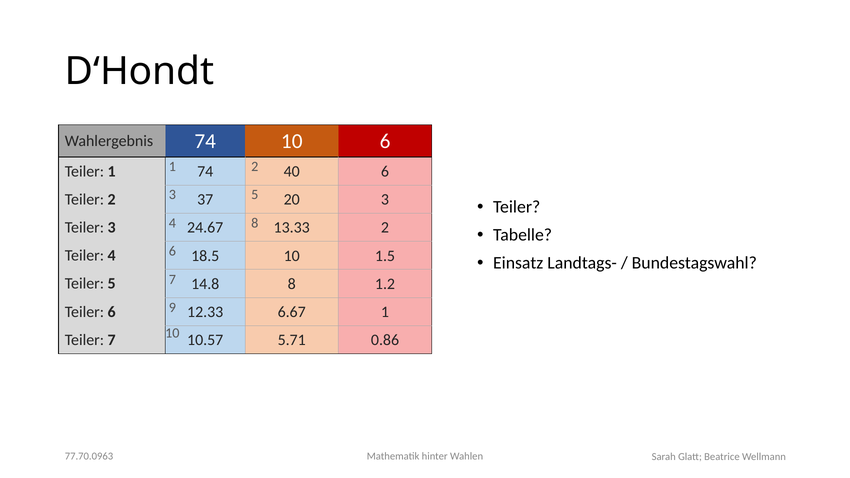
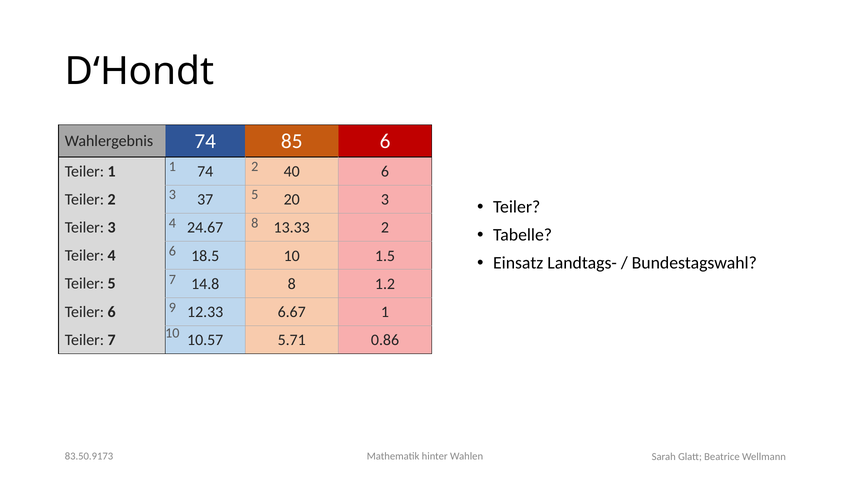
74 10: 10 -> 85
77.70.0963: 77.70.0963 -> 83.50.9173
